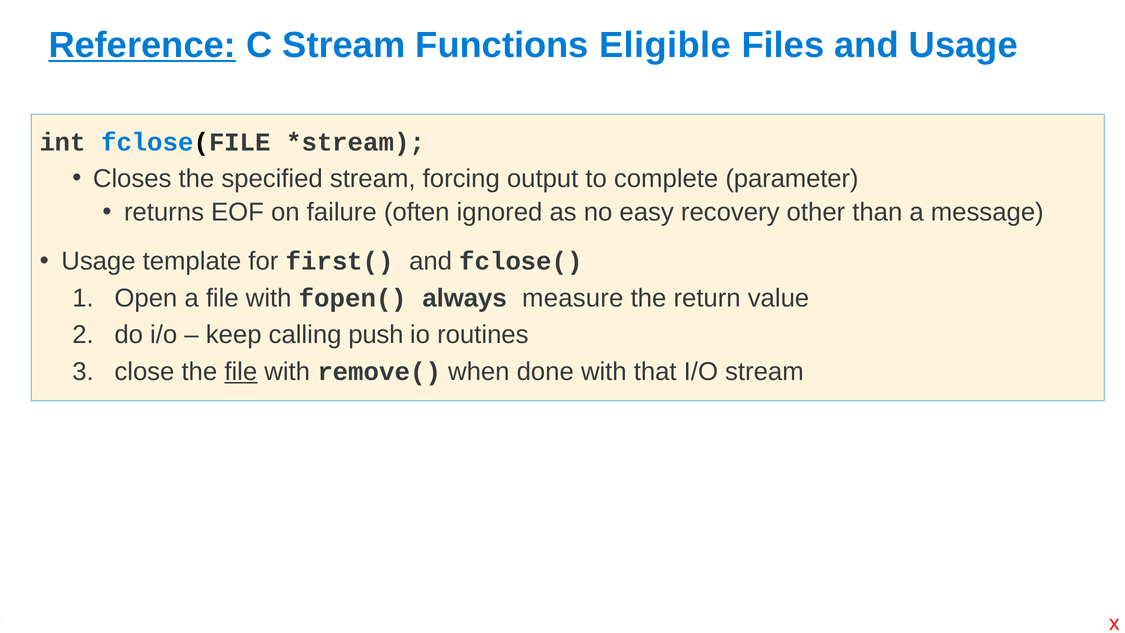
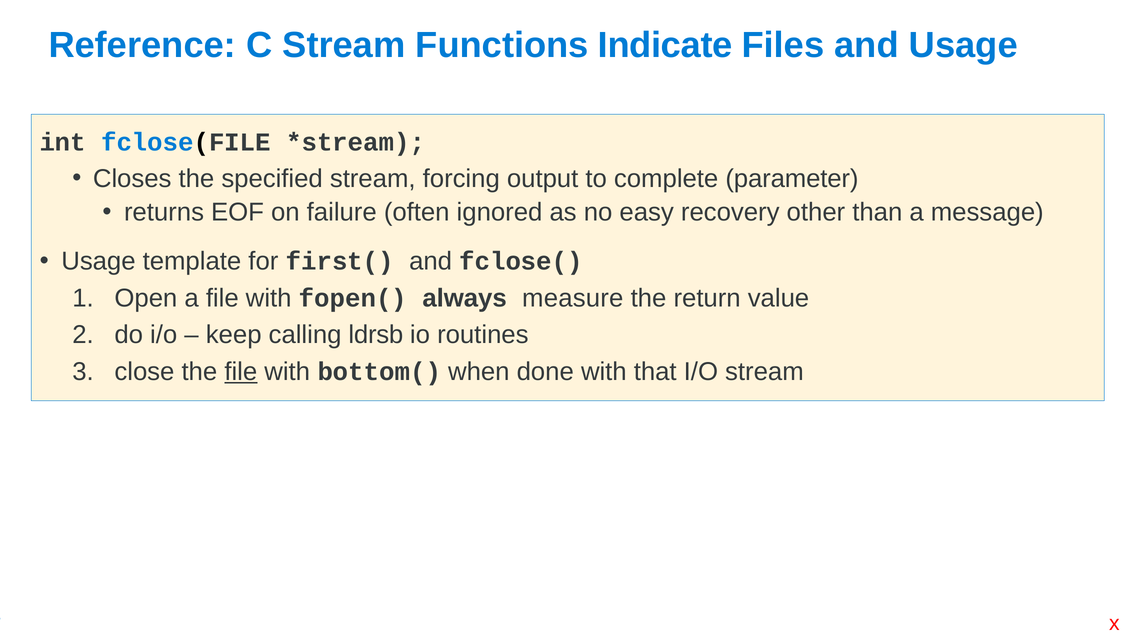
Reference underline: present -> none
Eligible: Eligible -> Indicate
push: push -> ldrsb
remove(: remove( -> bottom(
